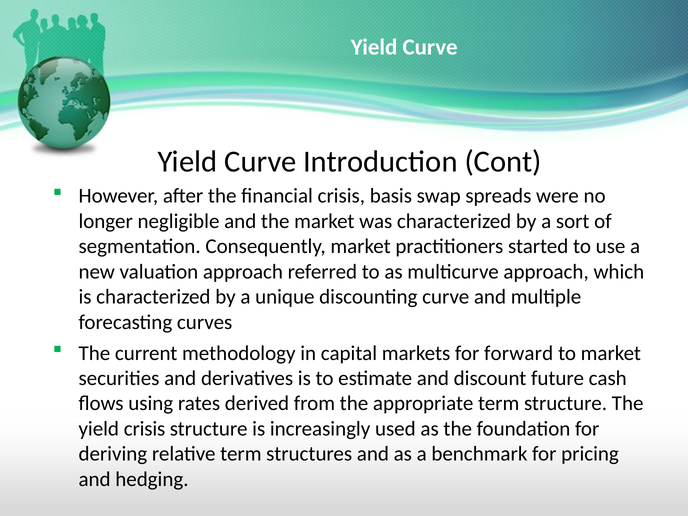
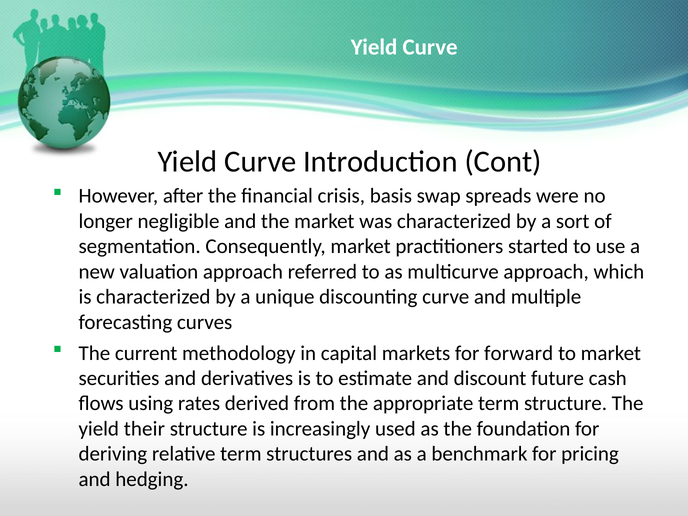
yield crisis: crisis -> their
